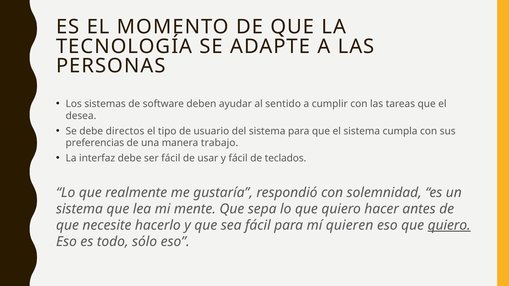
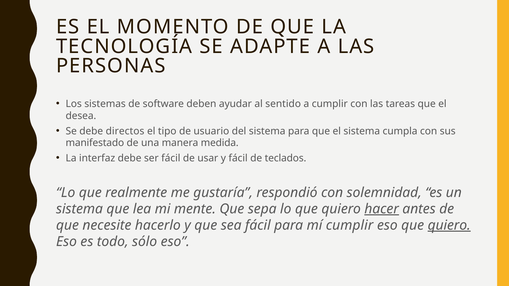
preferencias: preferencias -> manifestado
trabajo: trabajo -> medida
hacer underline: none -> present
mí quieren: quieren -> cumplir
